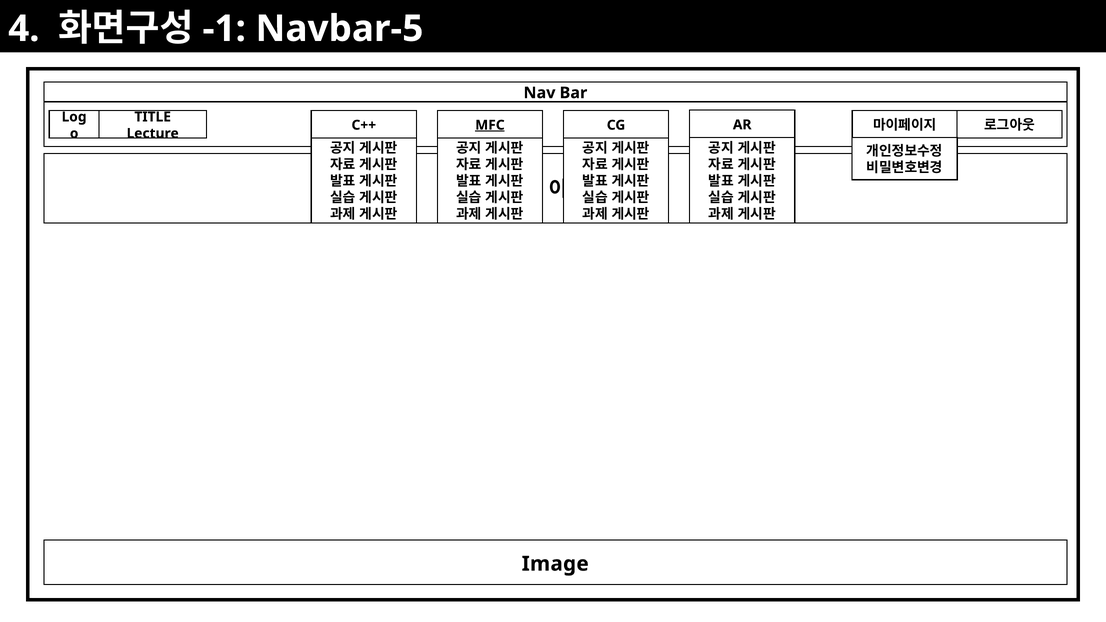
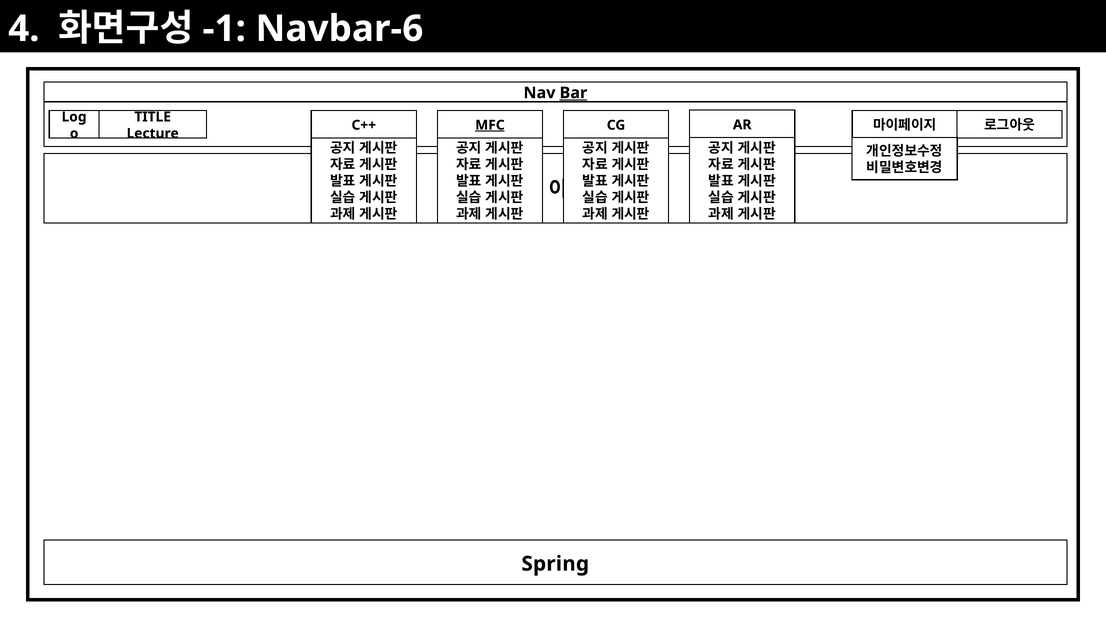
Navbar-5: Navbar-5 -> Navbar-6
Bar underline: none -> present
Image: Image -> Spring
